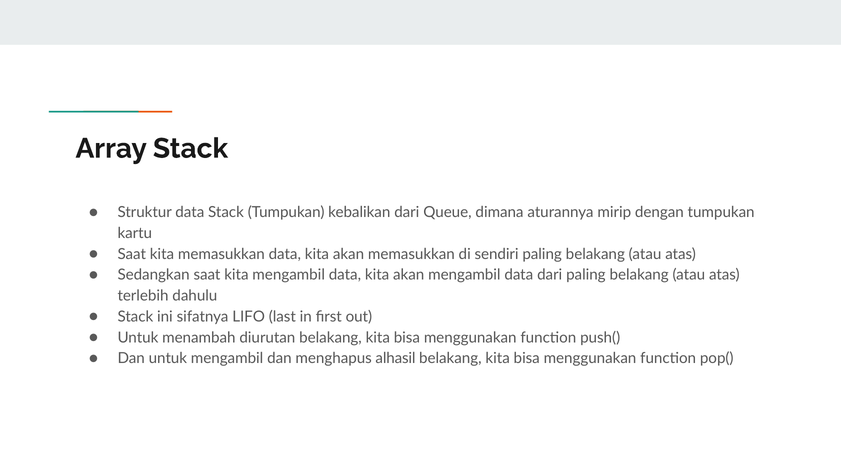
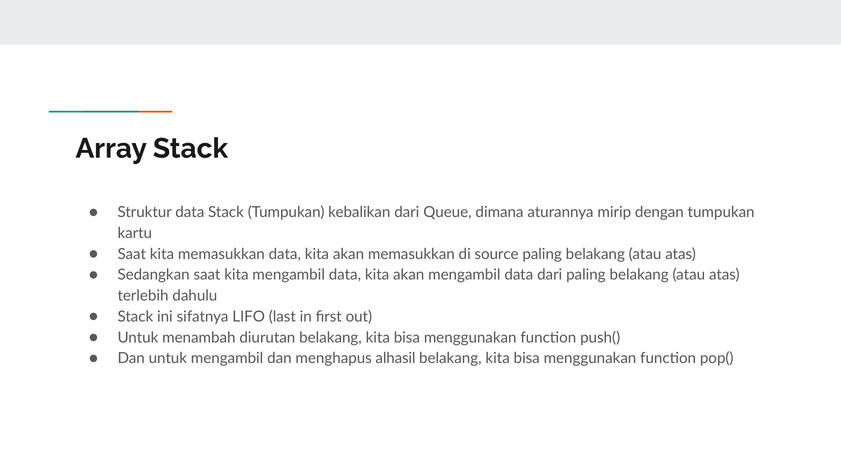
sendiri: sendiri -> source
